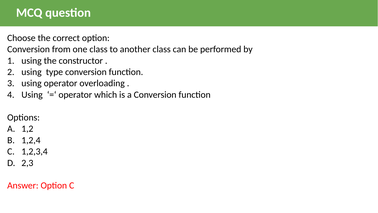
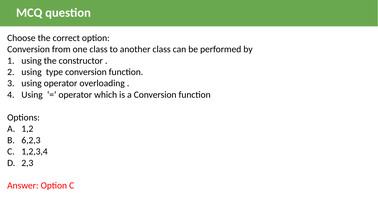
1,2,4: 1,2,4 -> 6,2,3
